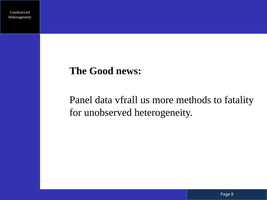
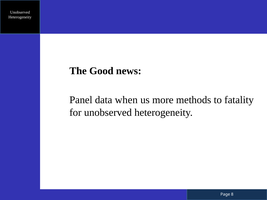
vfrall: vfrall -> when
